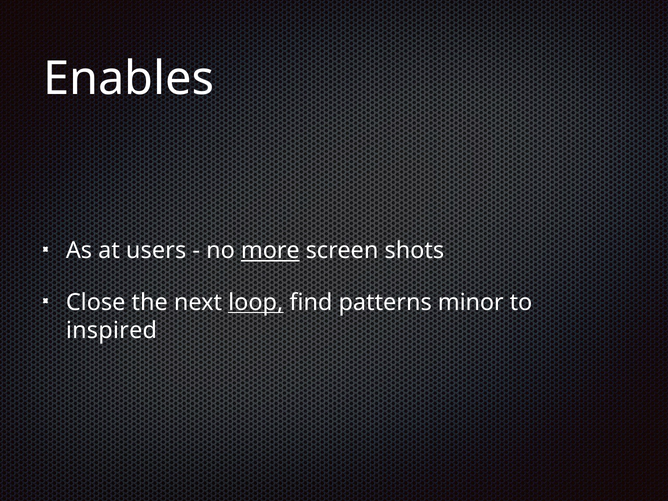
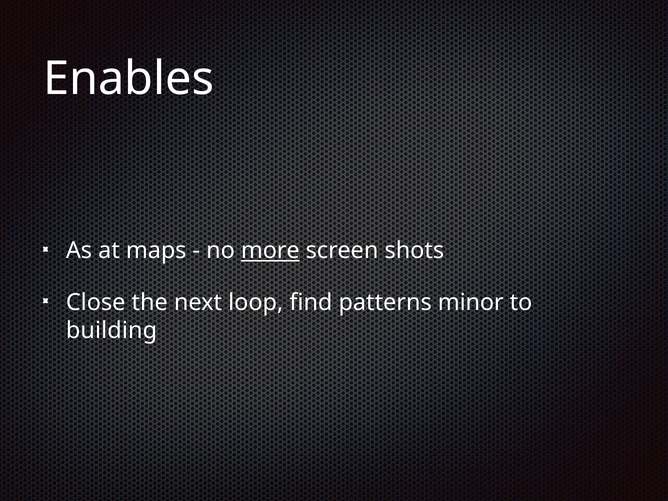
users: users -> maps
loop underline: present -> none
inspired: inspired -> building
